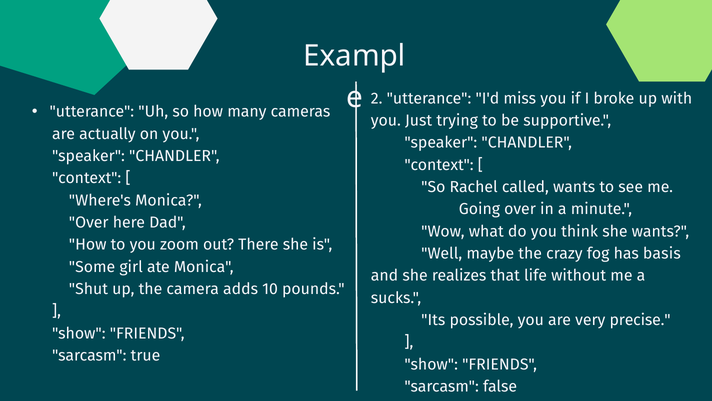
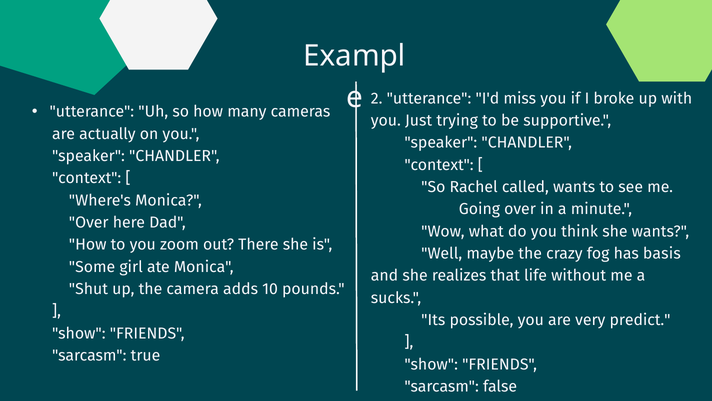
precise: precise -> predict
